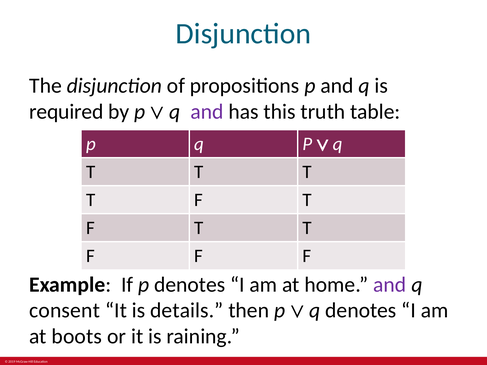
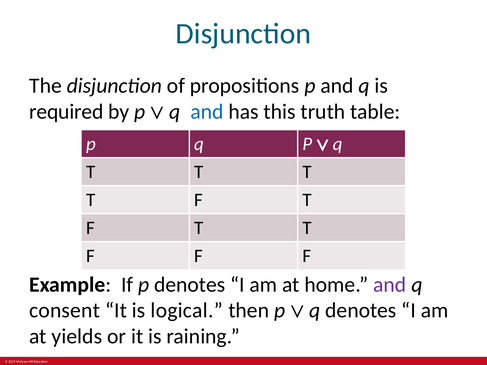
and at (207, 112) colour: purple -> blue
details: details -> logical
boots: boots -> yields
